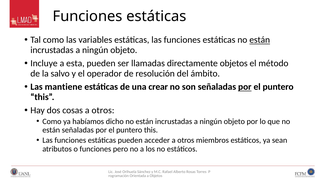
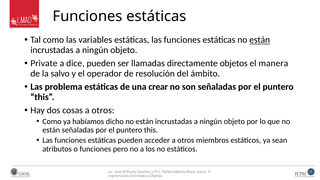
Incluye: Incluye -> Private
esta: esta -> dice
método: método -> manera
mantiene: mantiene -> problema
por at (245, 87) underline: present -> none
